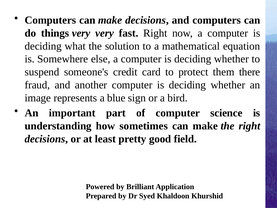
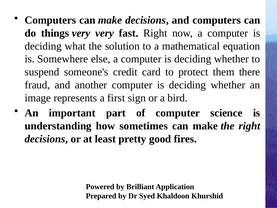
blue: blue -> first
field: field -> fires
